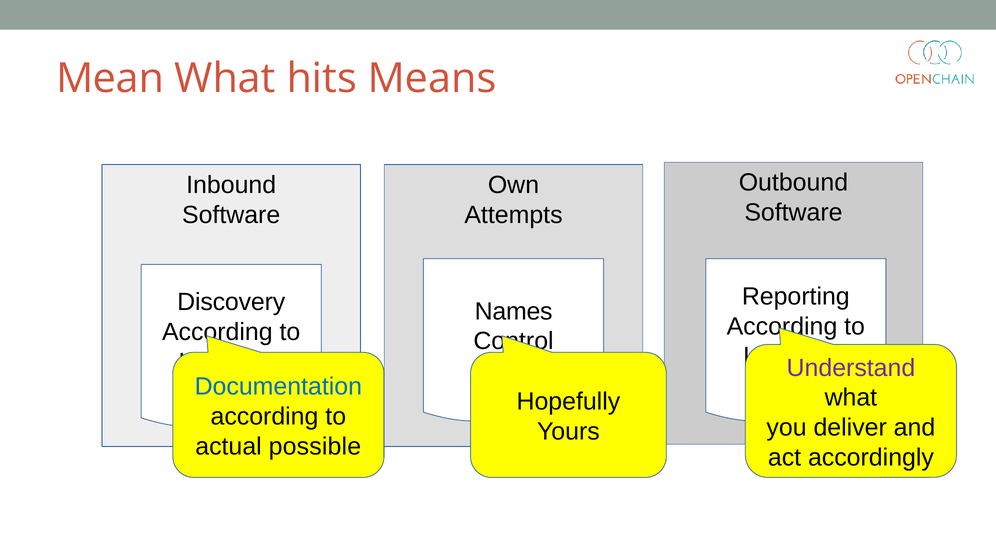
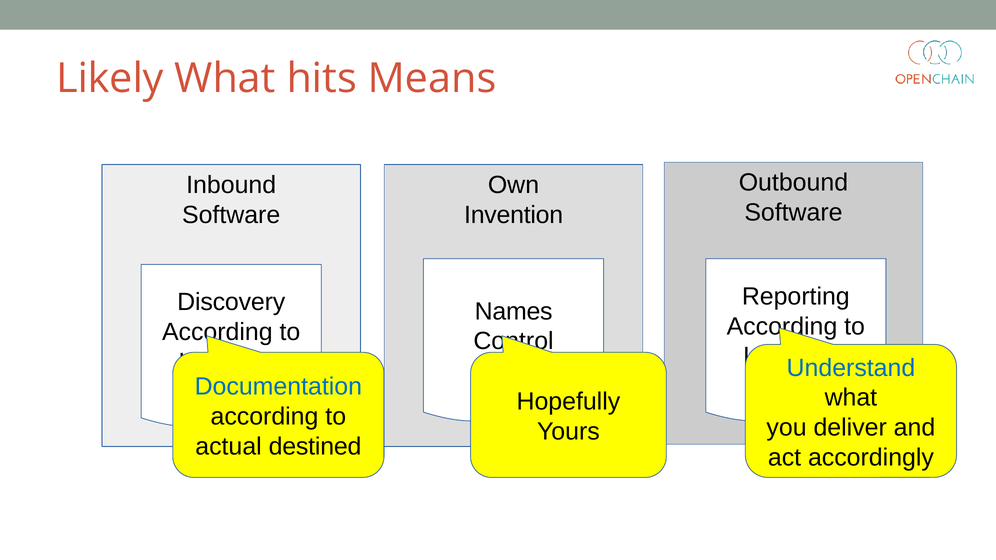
Mean: Mean -> Likely
Attempts: Attempts -> Invention
Understand colour: purple -> blue
possible: possible -> destined
